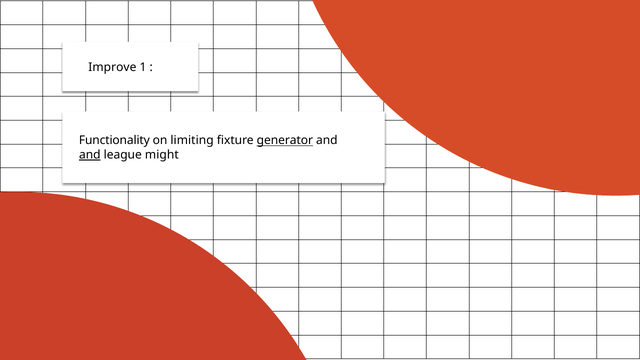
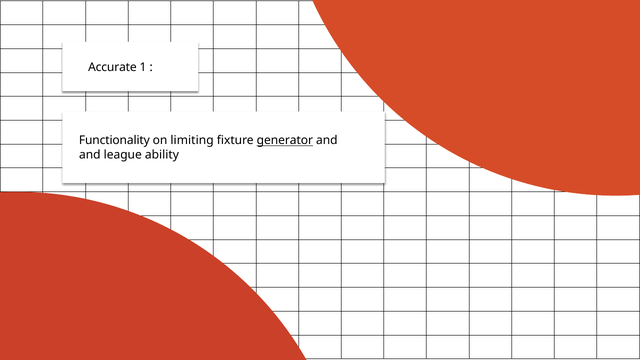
Improve: Improve -> Accurate
and at (90, 155) underline: present -> none
might: might -> ability
